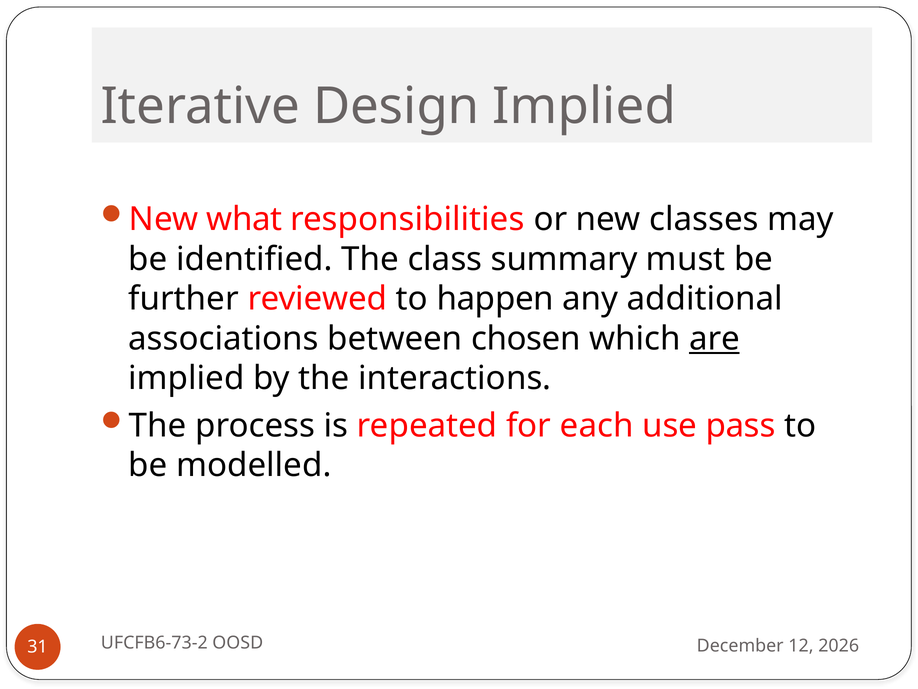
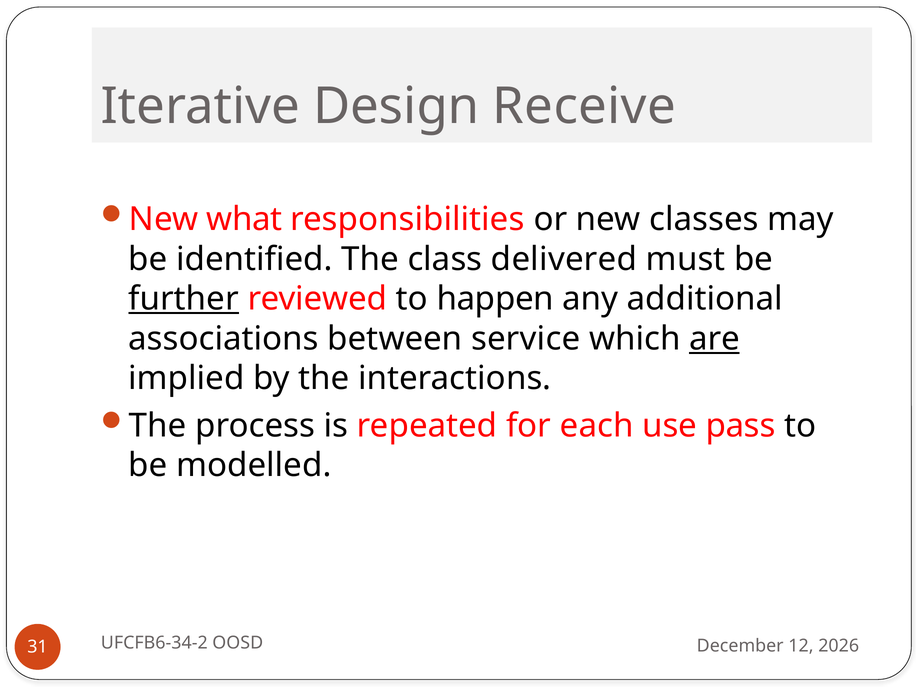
Design Implied: Implied -> Receive
summary: summary -> delivered
further underline: none -> present
chosen: chosen -> service
UFCFB6-73-2: UFCFB6-73-2 -> UFCFB6-34-2
